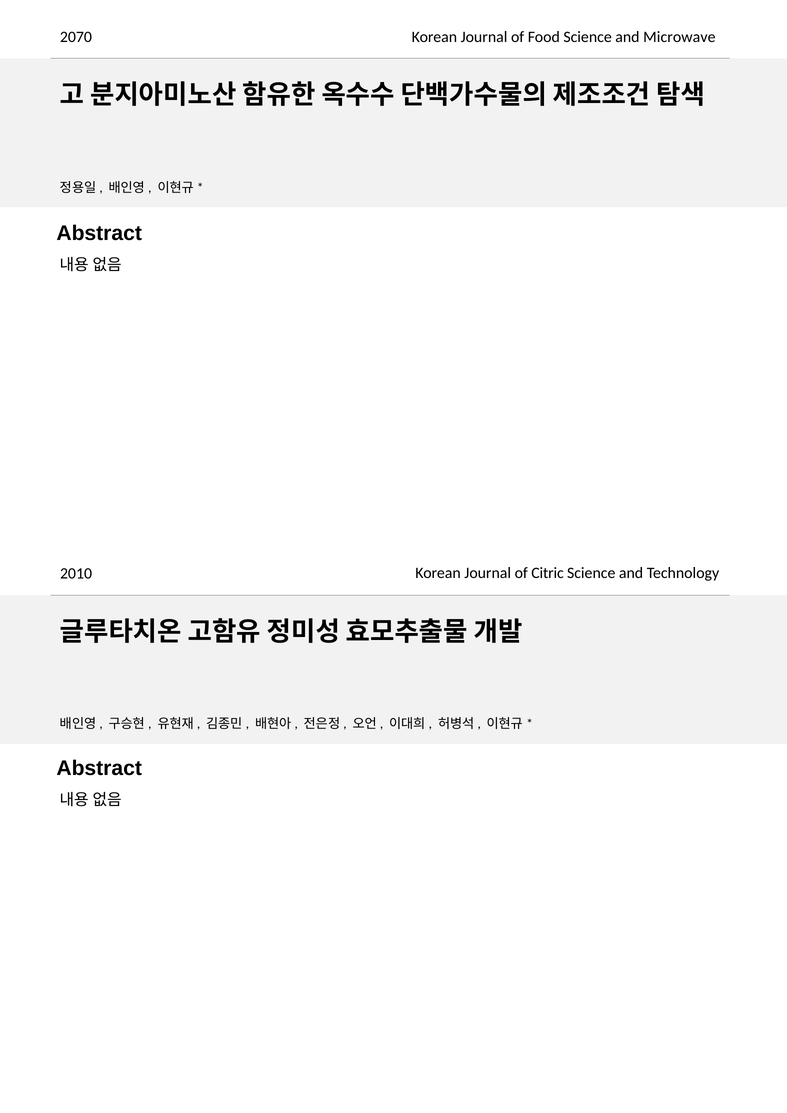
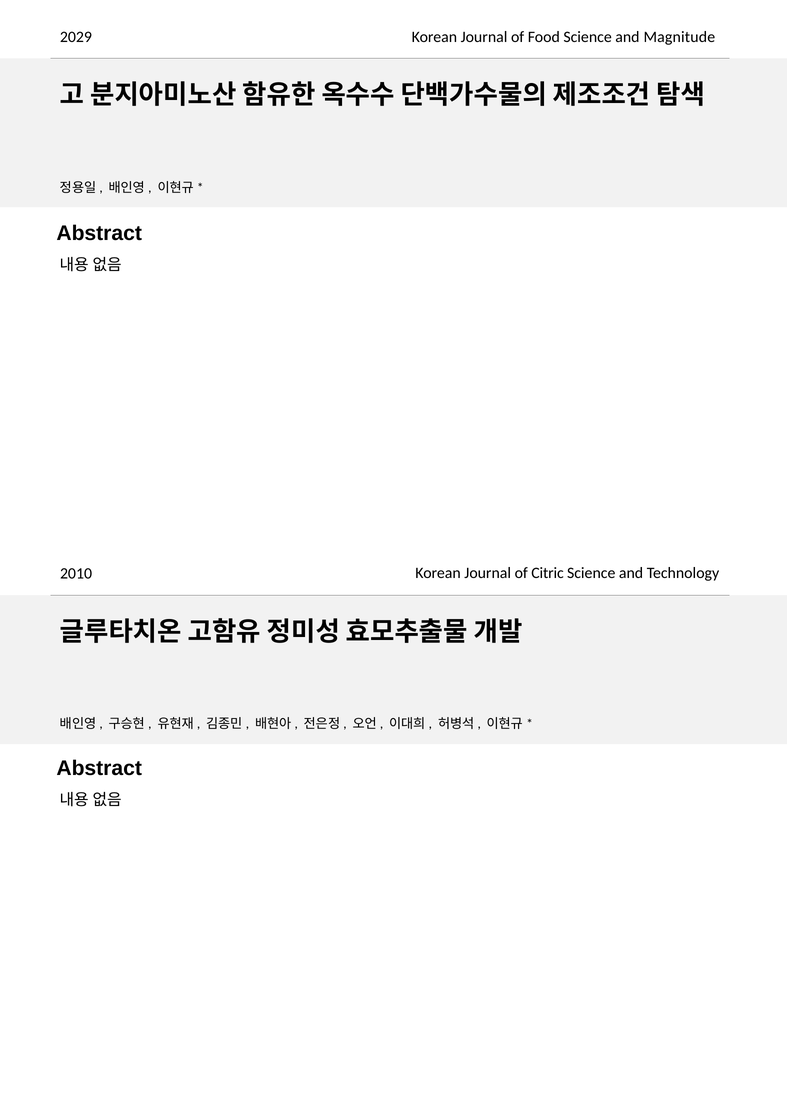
2070: 2070 -> 2029
Microwave: Microwave -> Magnitude
